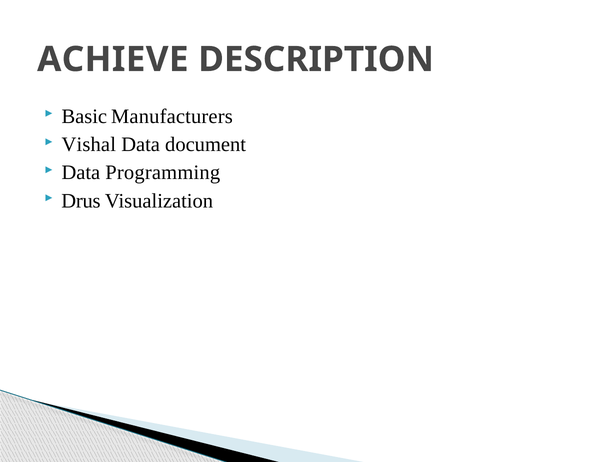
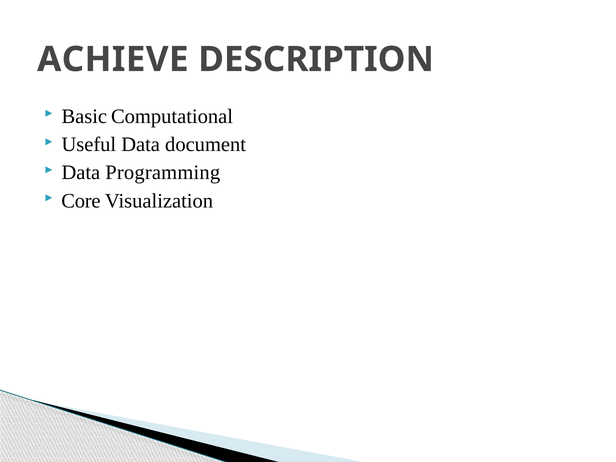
Manufacturers: Manufacturers -> Computational
Vishal: Vishal -> Useful
Drus: Drus -> Core
